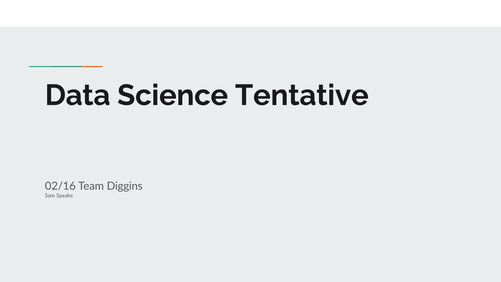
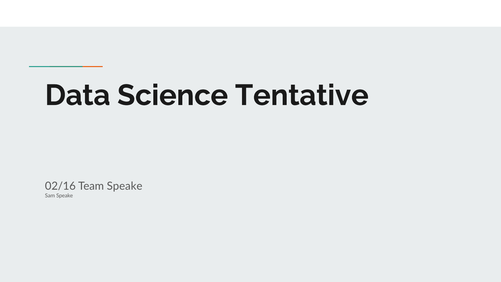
Team Diggins: Diggins -> Speake
